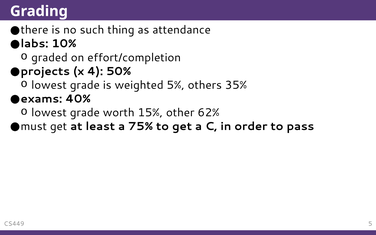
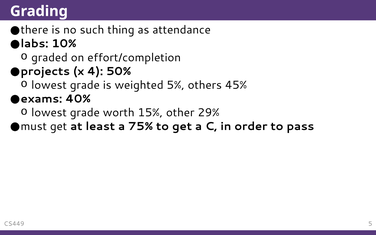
35%: 35% -> 45%
62%: 62% -> 29%
